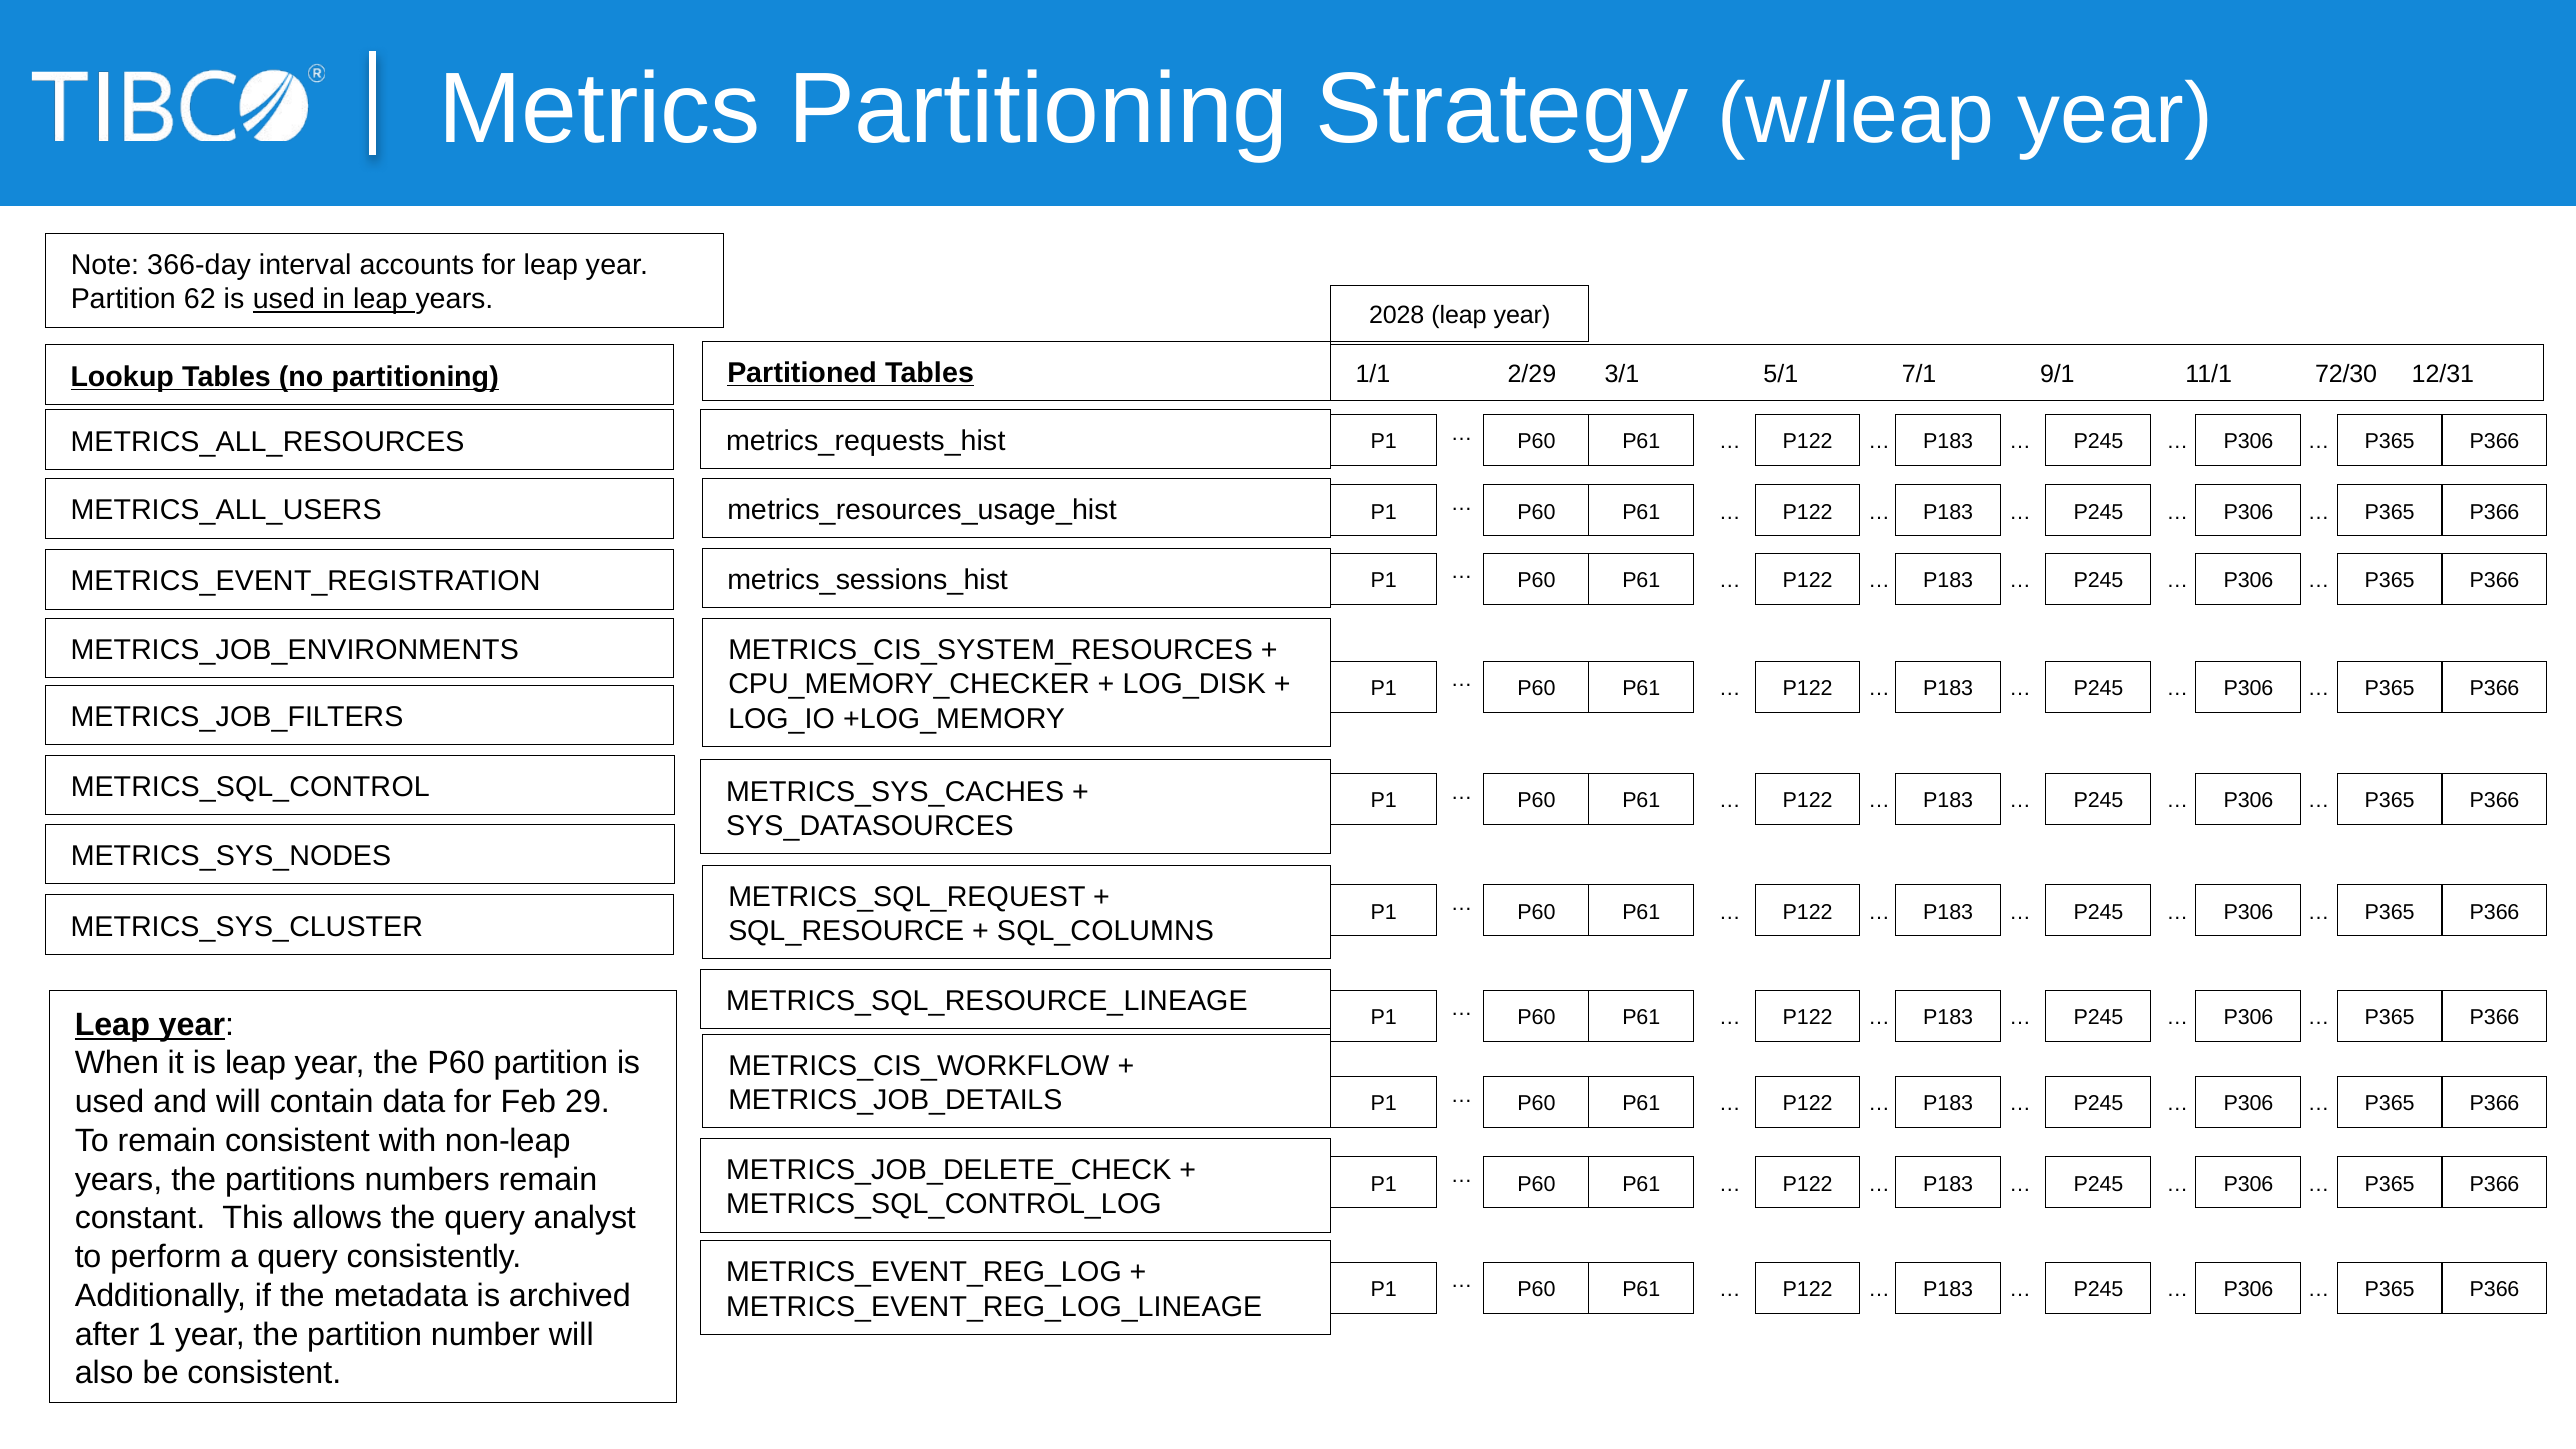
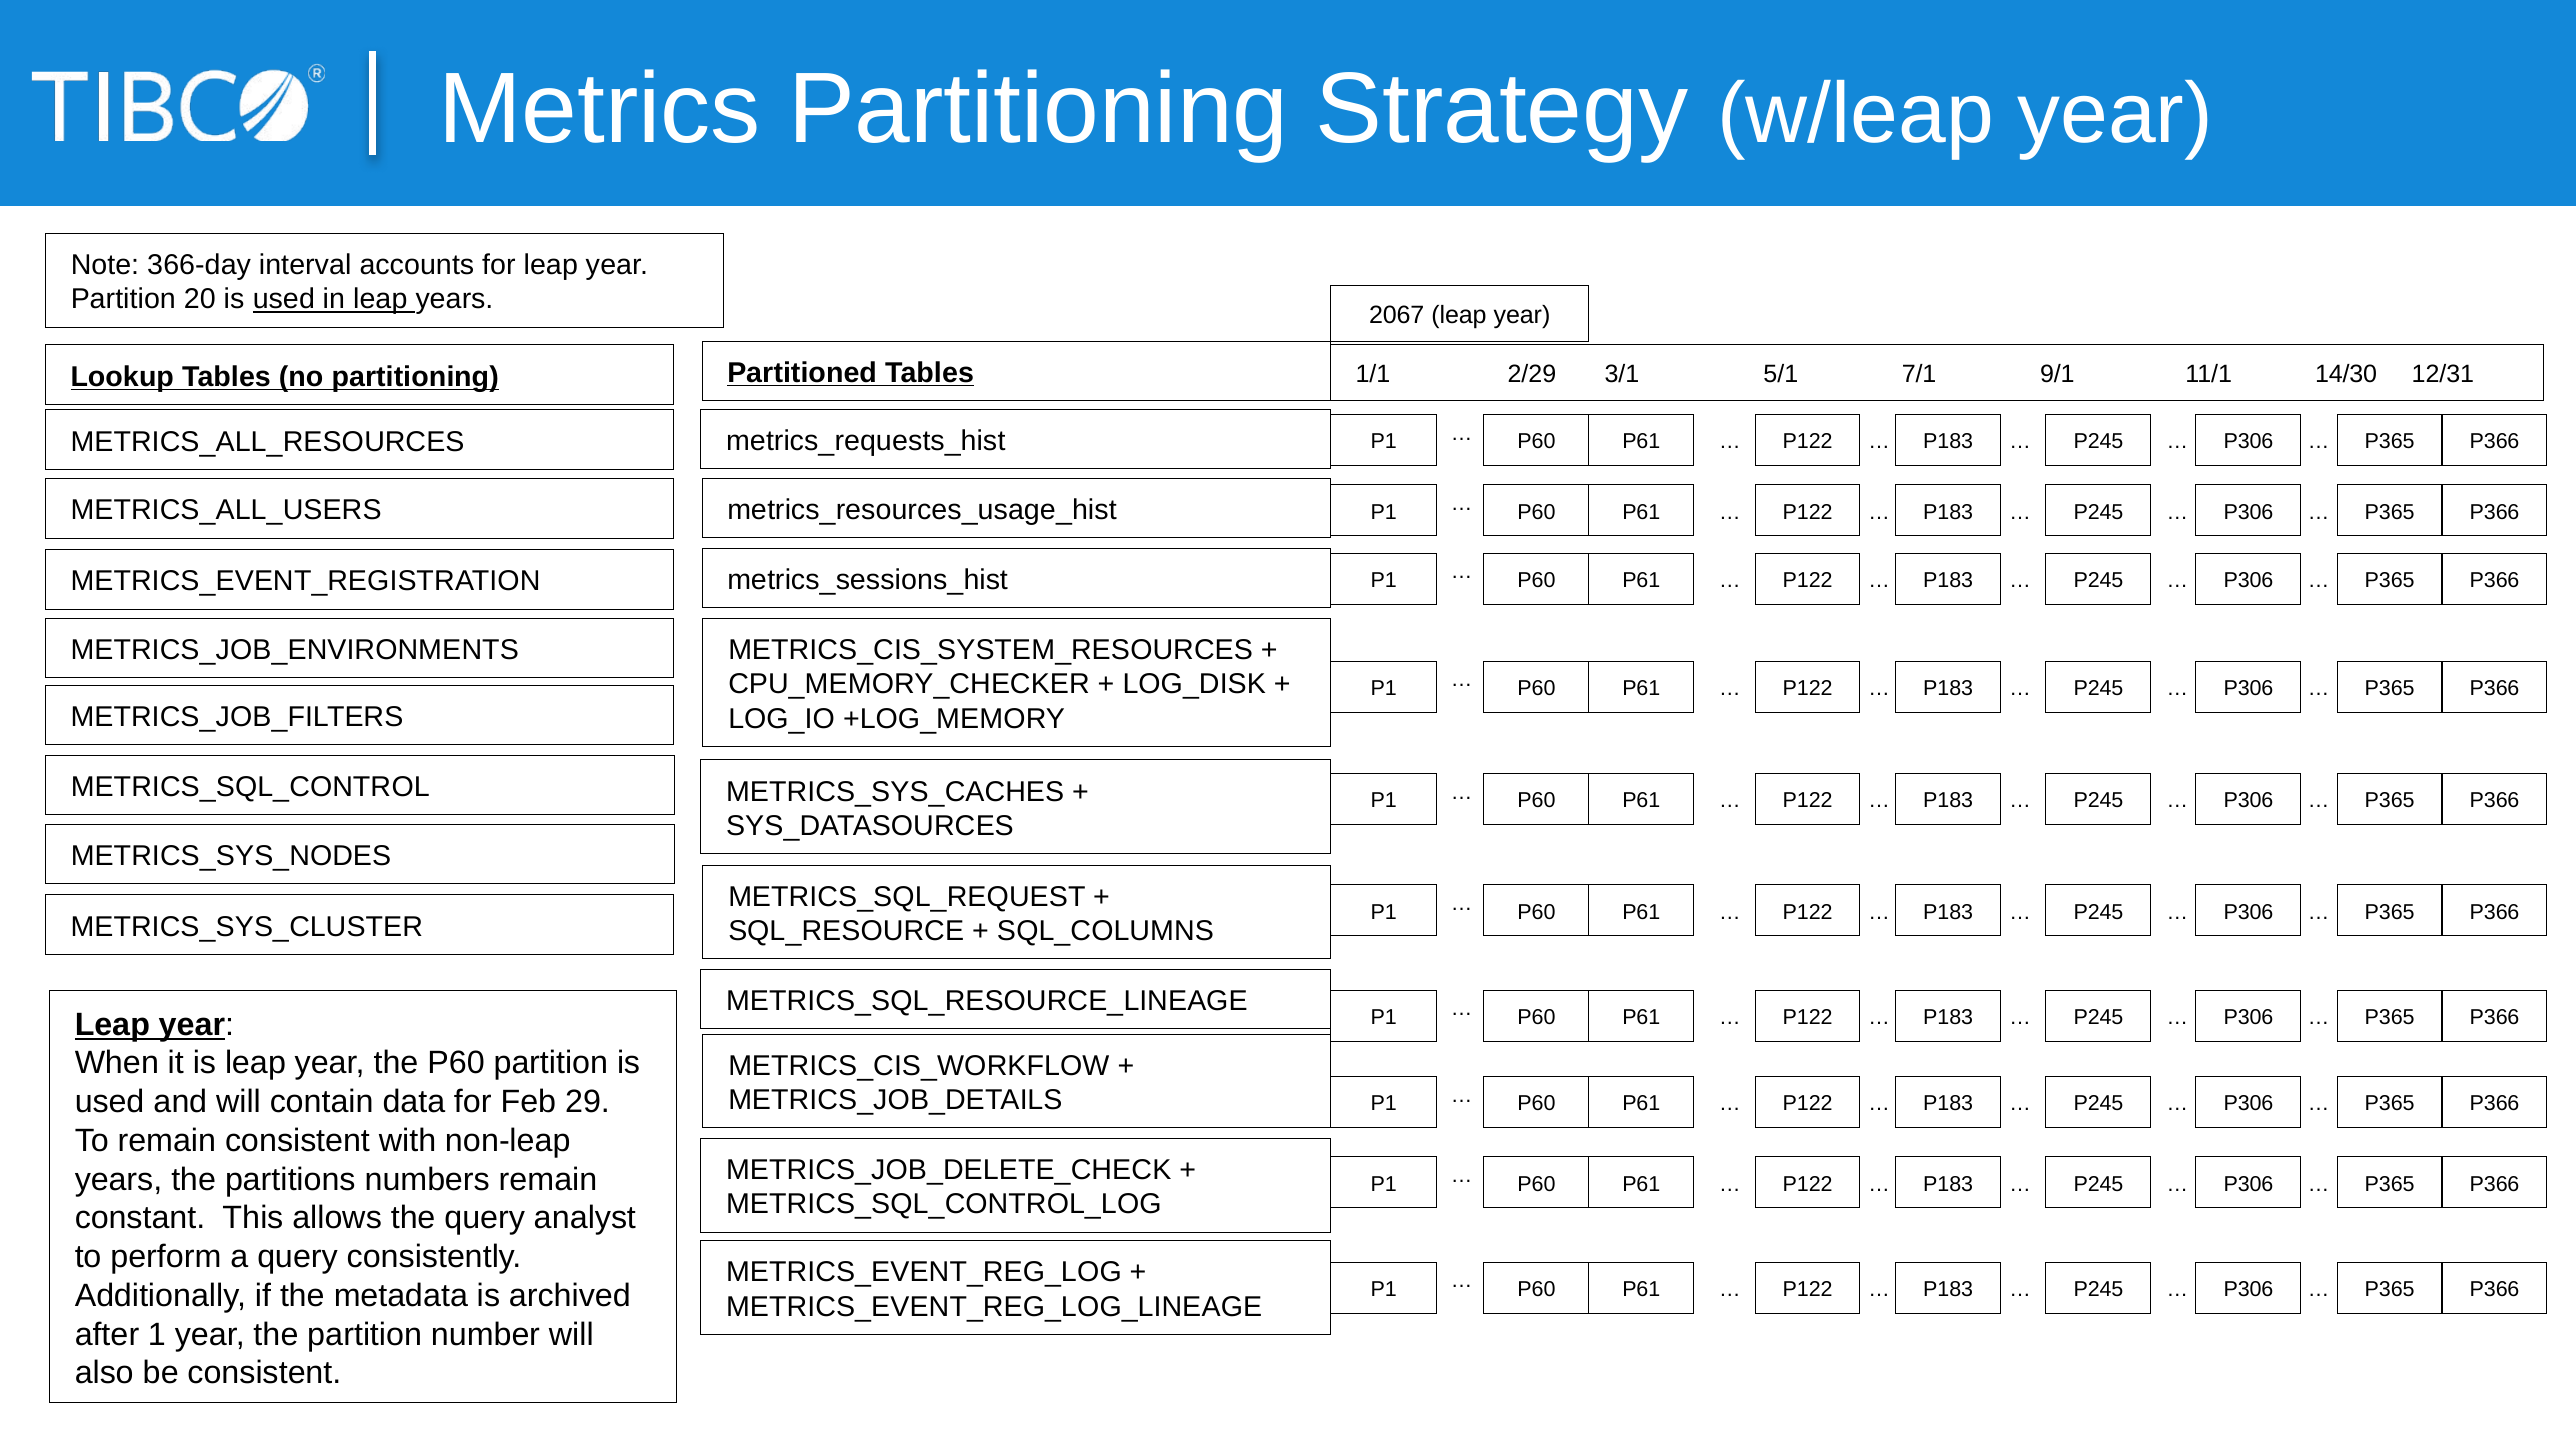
62: 62 -> 20
2028: 2028 -> 2067
72/30: 72/30 -> 14/30
